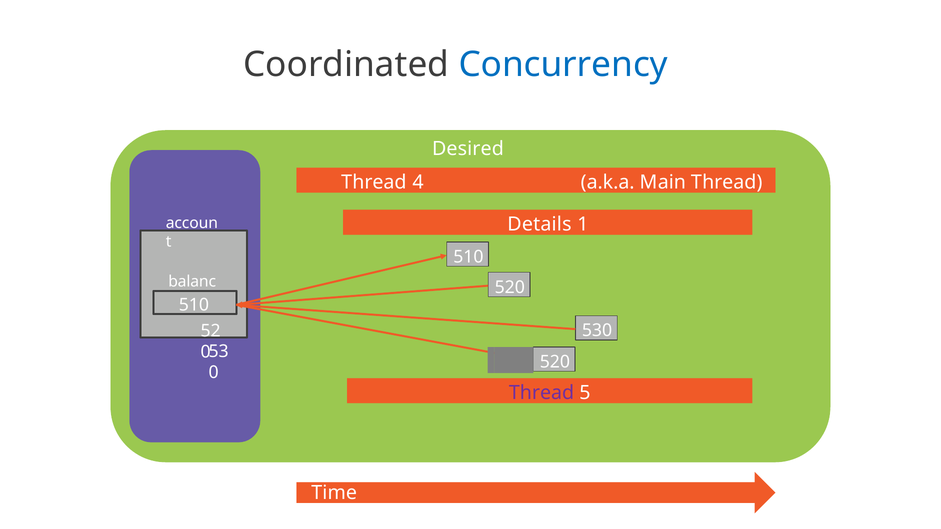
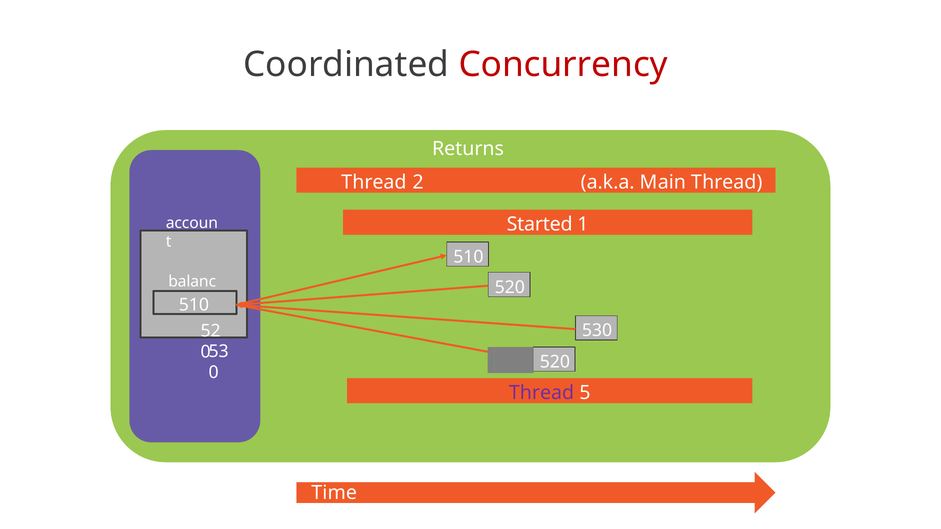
Concurrency colour: blue -> red
Desired: Desired -> Returns
4: 4 -> 2
Details: Details -> Started
